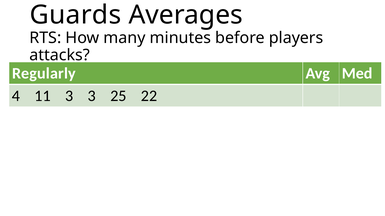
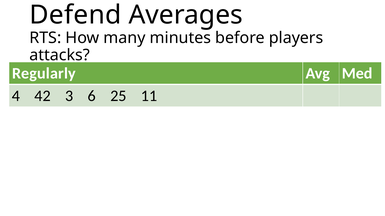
Guards: Guards -> Defend
11: 11 -> 42
3 3: 3 -> 6
22: 22 -> 11
